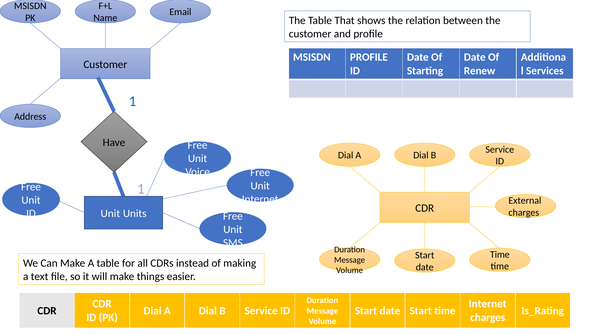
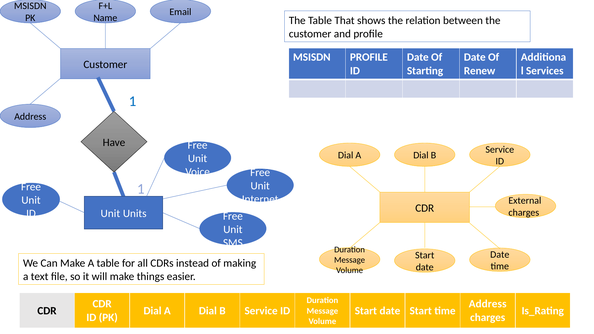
Time at (500, 255): Time -> Date
Internet at (488, 304): Internet -> Address
